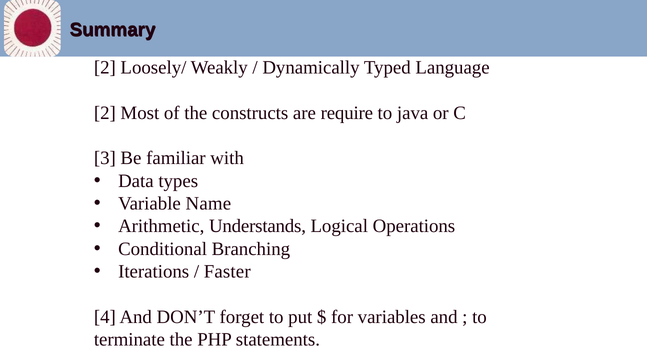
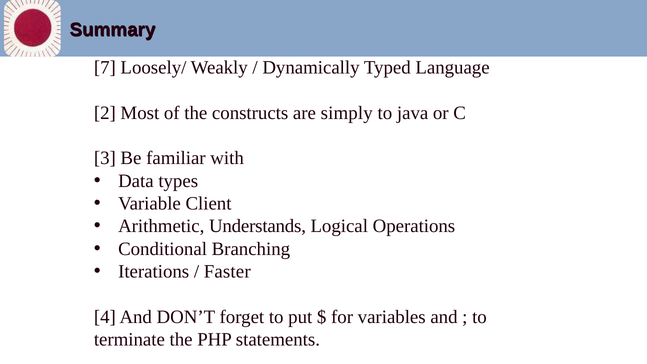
2 at (105, 68): 2 -> 7
require: require -> simply
Name: Name -> Client
